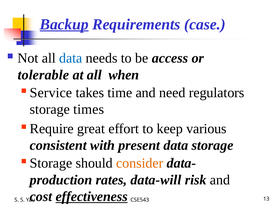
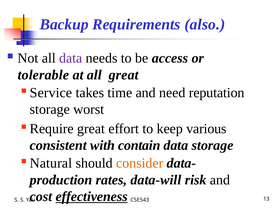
Backup underline: present -> none
case: case -> also
data at (71, 58) colour: blue -> purple
all when: when -> great
regulators: regulators -> reputation
times: times -> worst
present: present -> contain
Storage at (51, 163): Storage -> Natural
